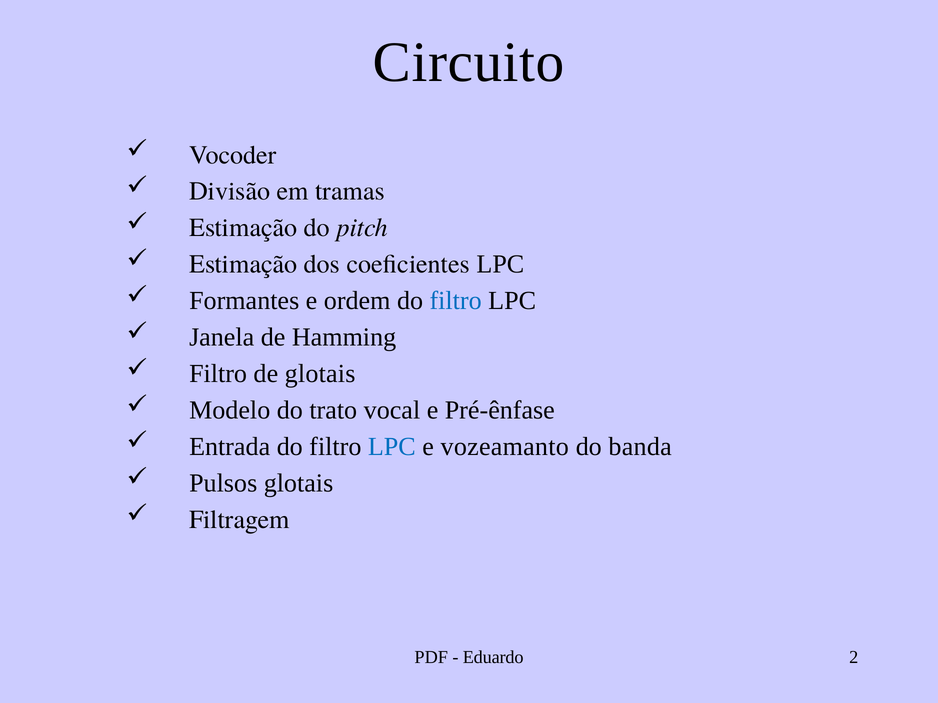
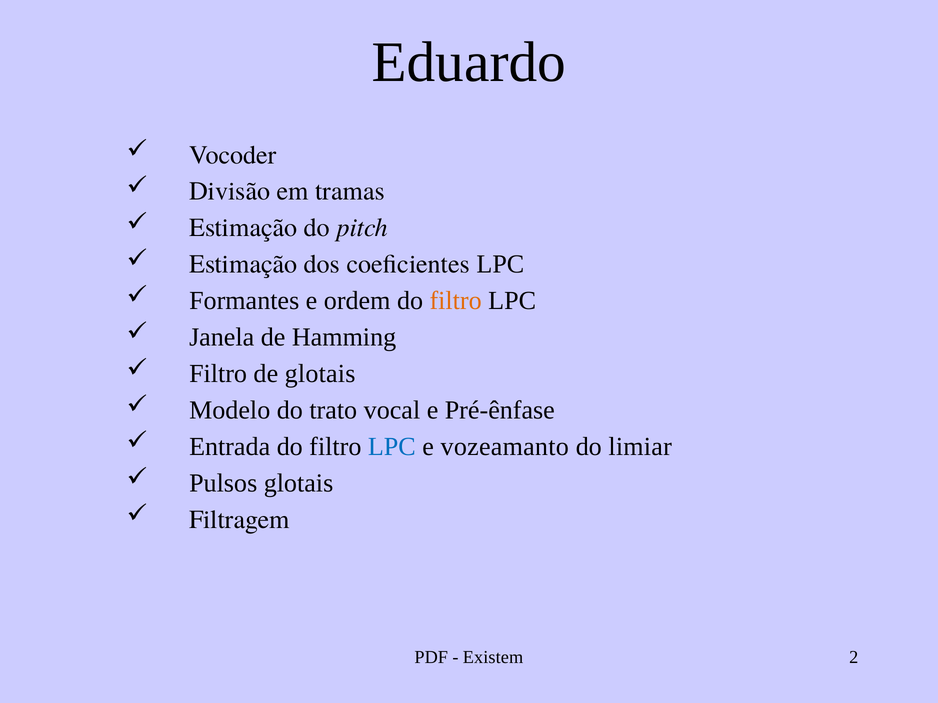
Circuito: Circuito -> Eduardo
filtro at (456, 301) colour: blue -> orange
banda: banda -> limiar
Eduardo: Eduardo -> Existem
